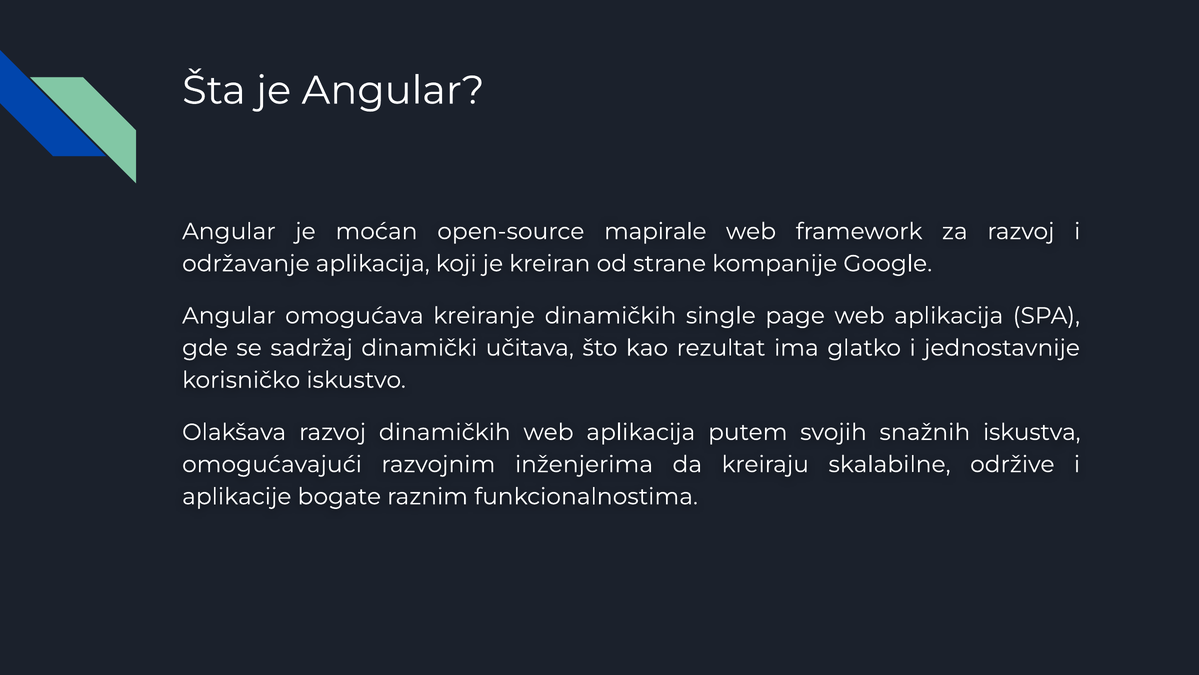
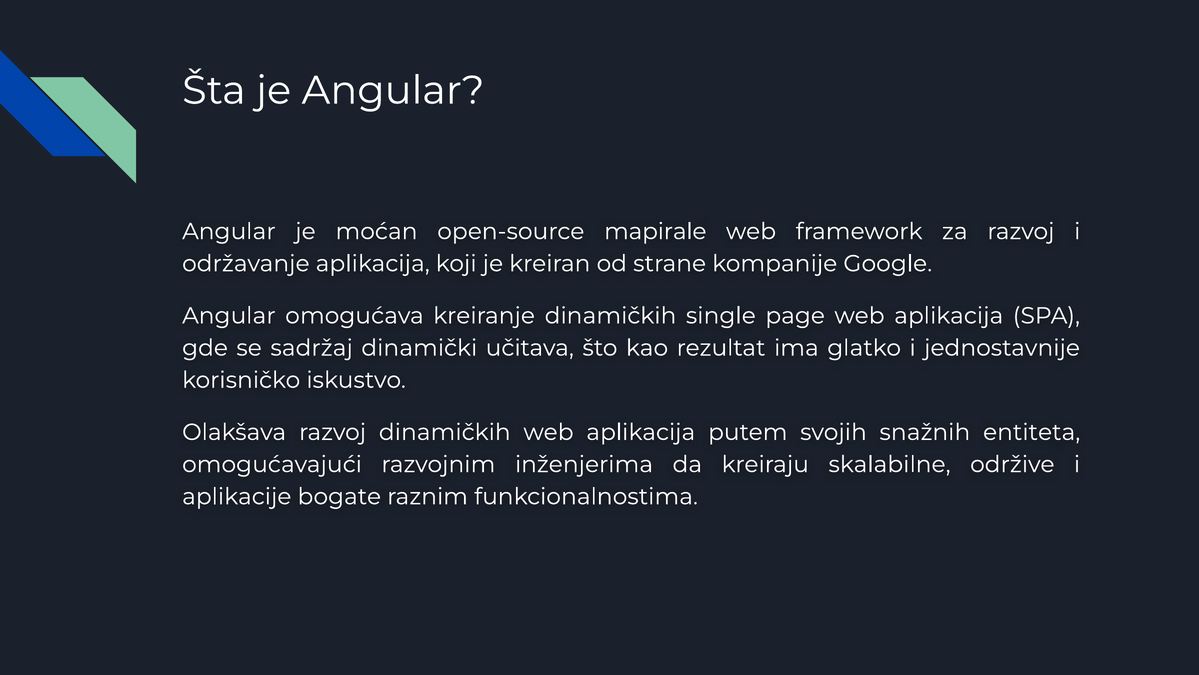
iskustva: iskustva -> entiteta
